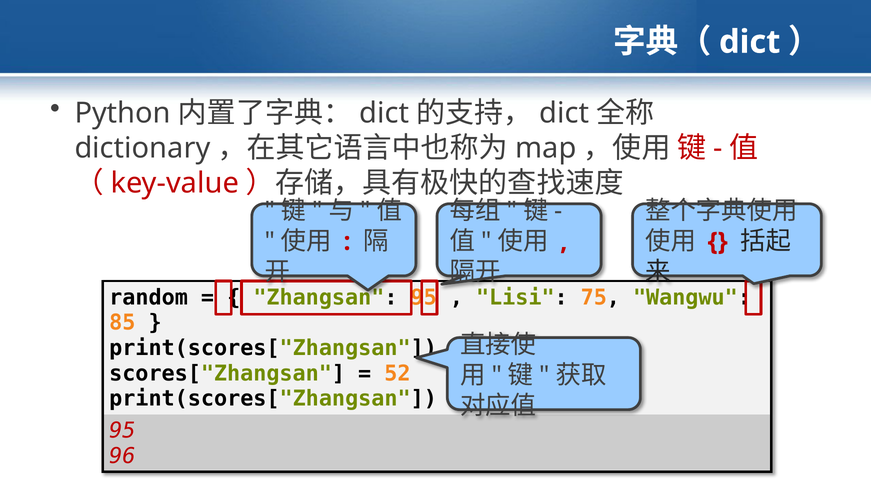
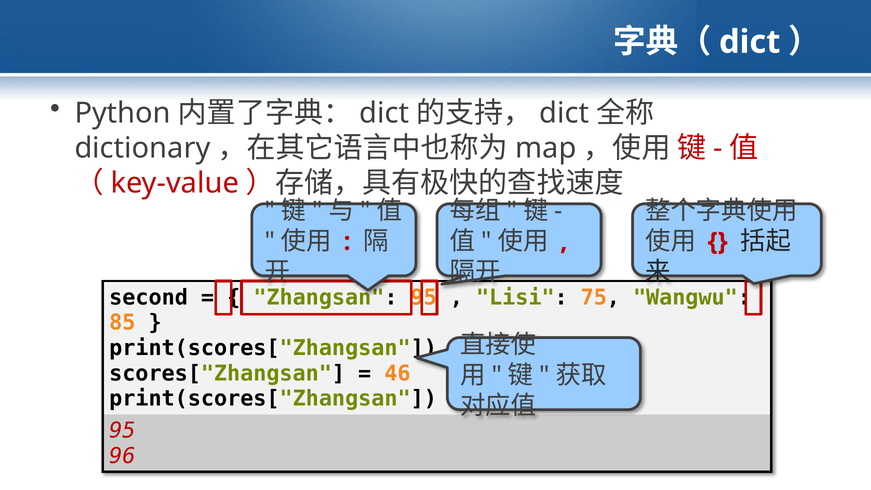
random: random -> second
52: 52 -> 46
